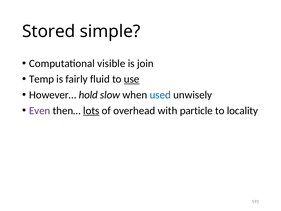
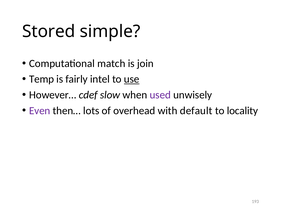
visible: visible -> match
fluid: fluid -> intel
hold: hold -> cdef
used colour: blue -> purple
lots underline: present -> none
particle: particle -> default
